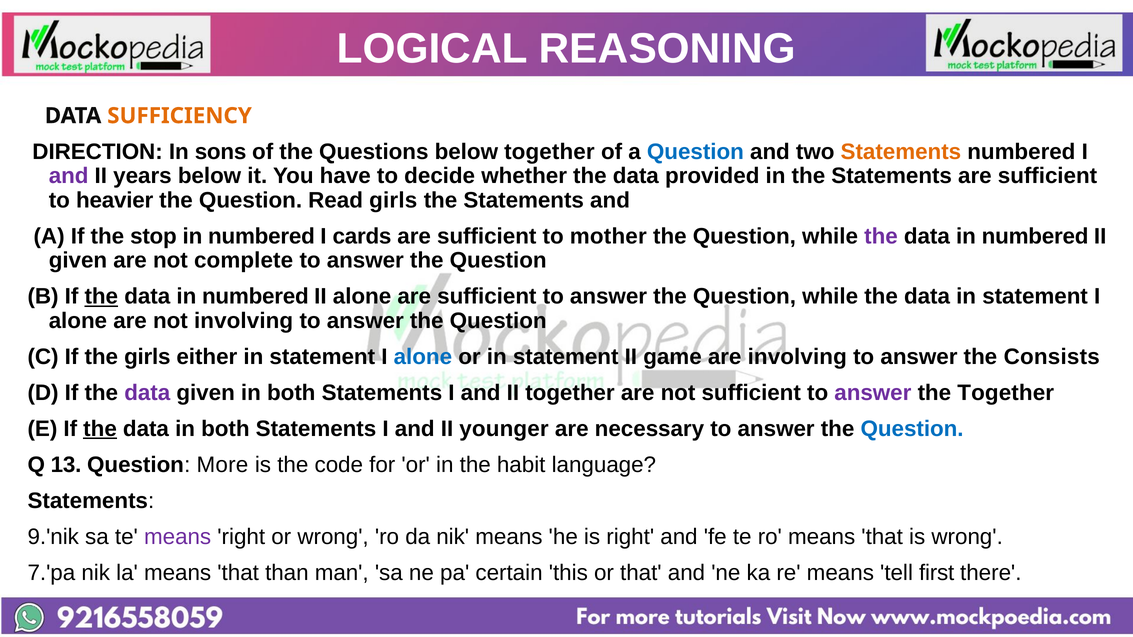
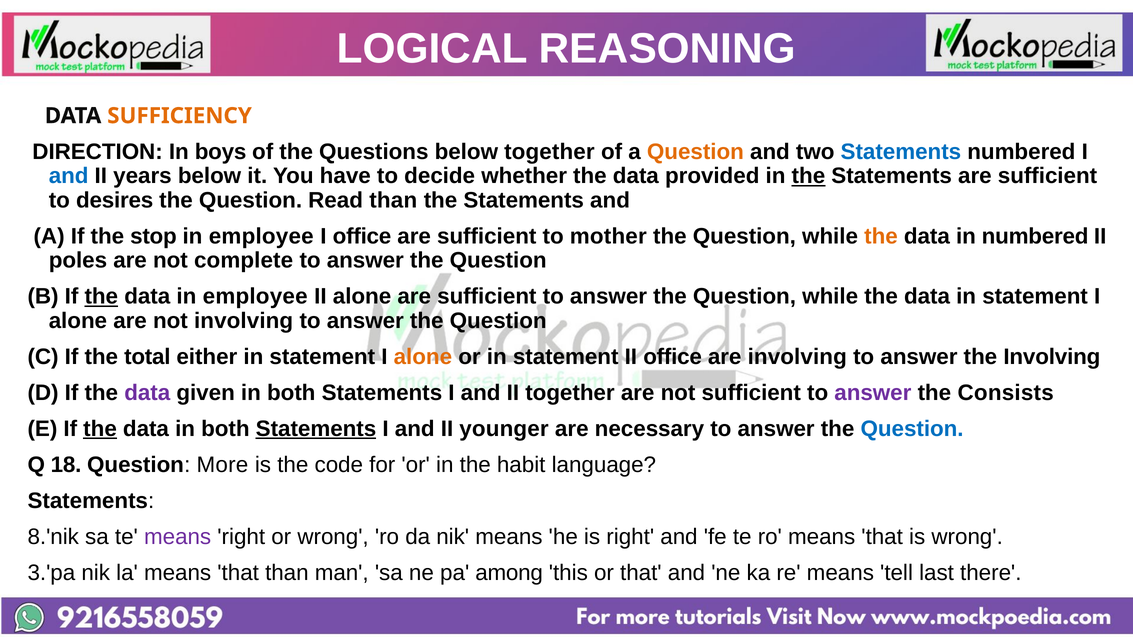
sons: sons -> boys
Question at (695, 152) colour: blue -> orange
Statements at (901, 152) colour: orange -> blue
and at (69, 176) colour: purple -> blue
the at (808, 176) underline: none -> present
heavier: heavier -> desires
Read girls: girls -> than
numbered at (261, 236): numbered -> employee
I cards: cards -> office
the at (881, 236) colour: purple -> orange
given at (78, 261): given -> poles
numbered at (255, 297): numbered -> employee
the girls: girls -> total
alone at (423, 357) colour: blue -> orange
II game: game -> office
the Consists: Consists -> Involving
the Together: Together -> Consists
Statements at (316, 429) underline: none -> present
13: 13 -> 18
9.'nik: 9.'nik -> 8.'nik
7.'pa: 7.'pa -> 3.'pa
certain: certain -> among
first: first -> last
